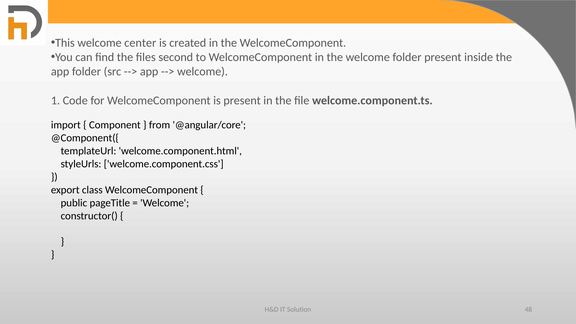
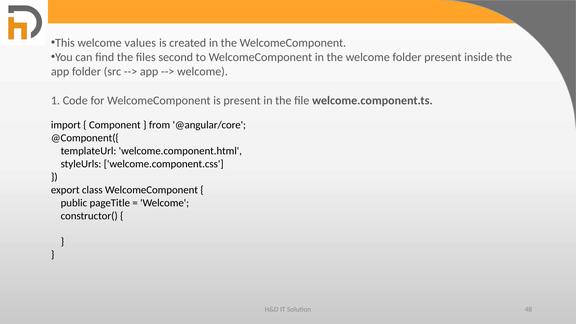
center: center -> values
